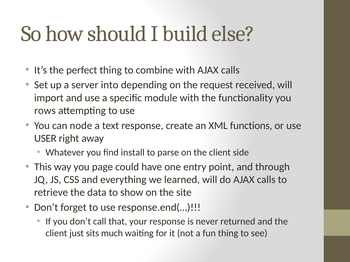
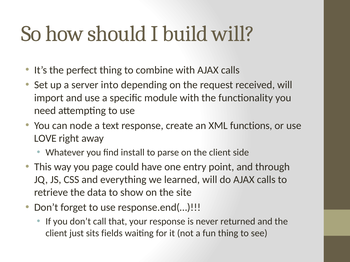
build else: else -> will
rows: rows -> need
USER: USER -> LOVE
much: much -> fields
